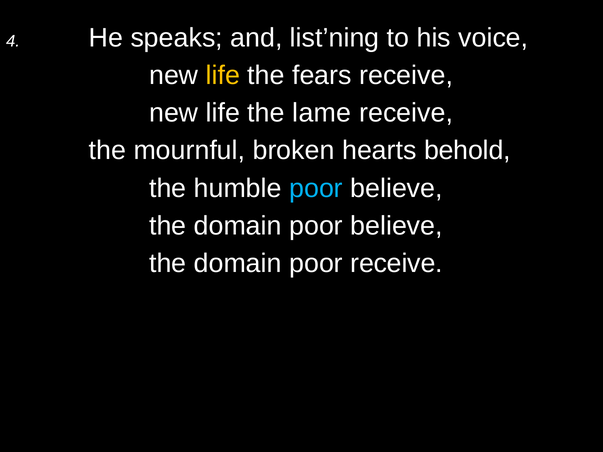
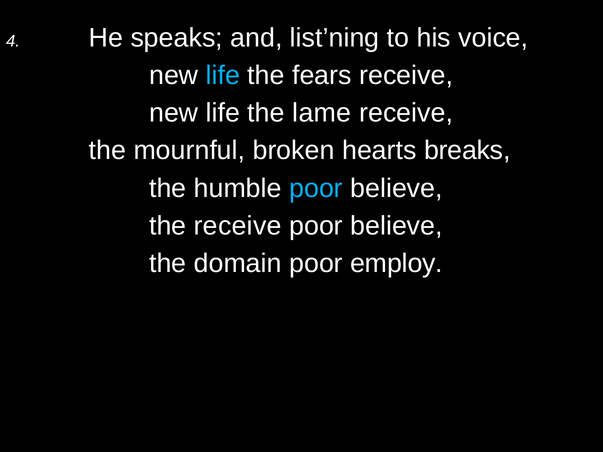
life at (223, 76) colour: yellow -> light blue
behold: behold -> breaks
domain at (238, 226): domain -> receive
poor receive: receive -> employ
